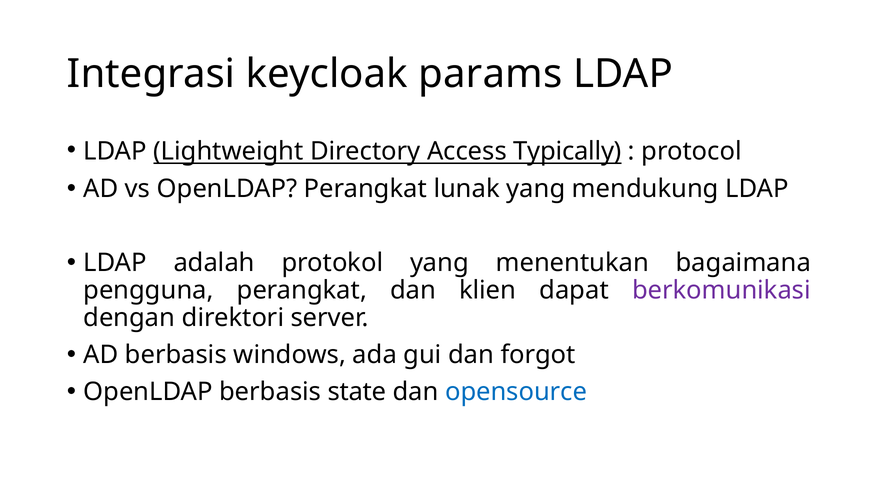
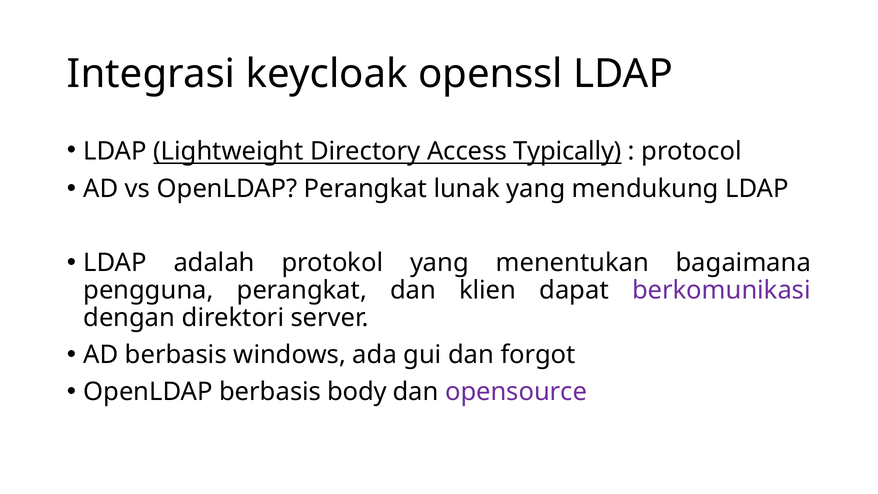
params: params -> openssl
state: state -> body
opensource colour: blue -> purple
